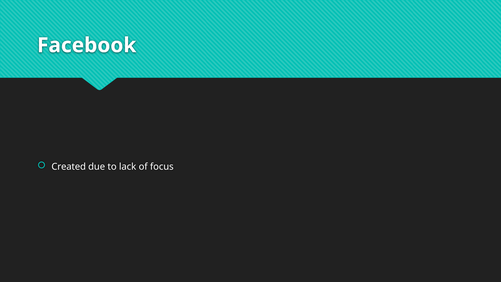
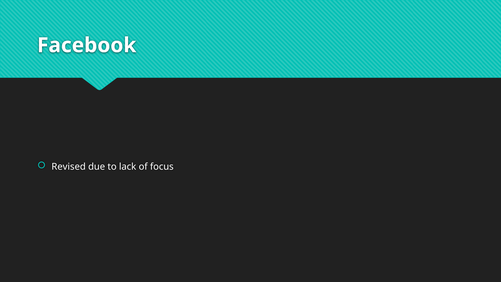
Created: Created -> Revised
